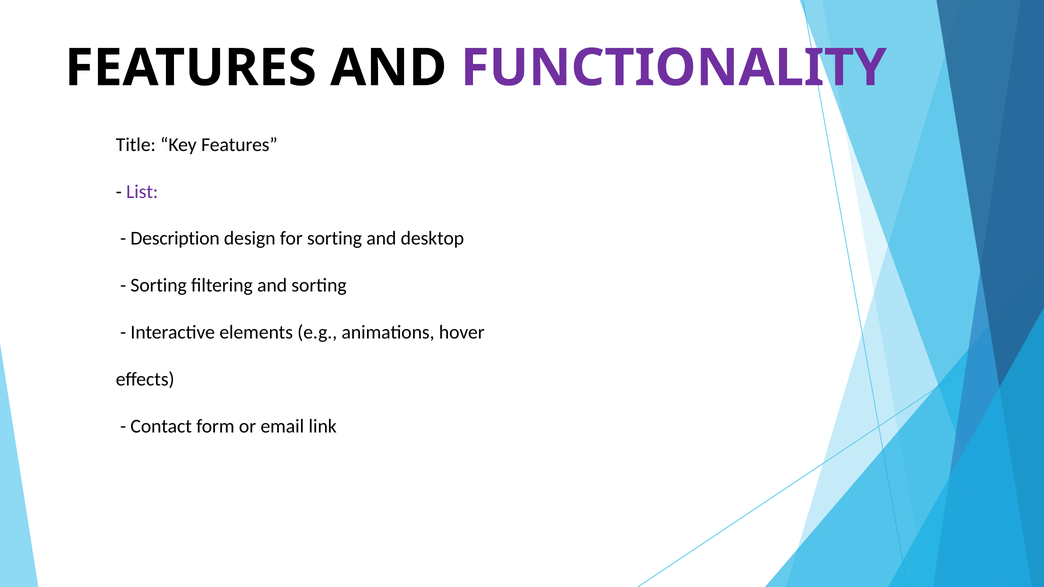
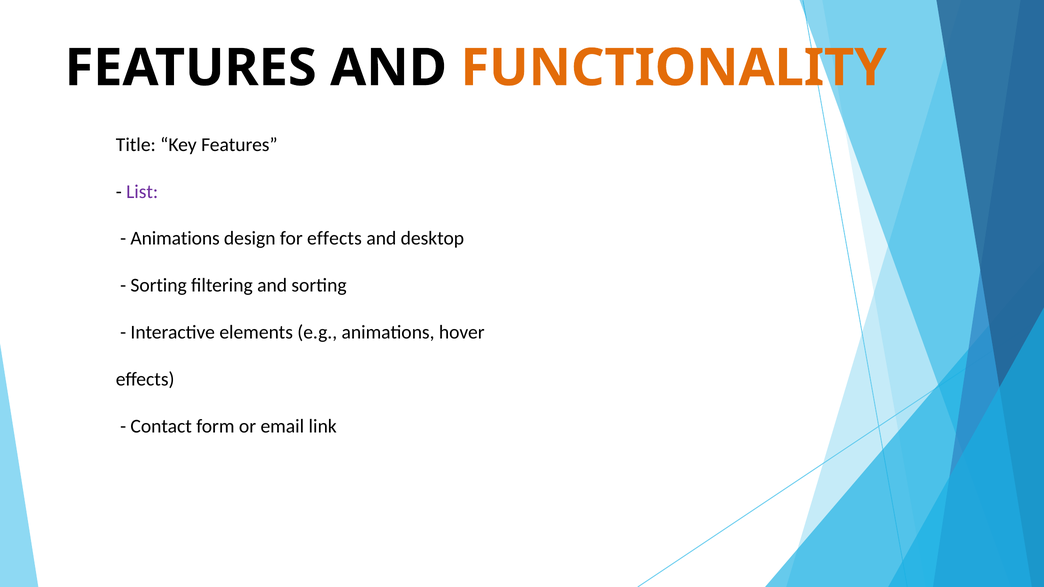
FUNCTIONALITY colour: purple -> orange
Description at (175, 239): Description -> Animations
for sorting: sorting -> effects
